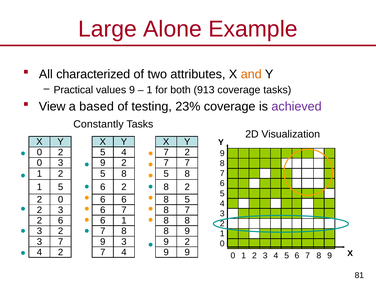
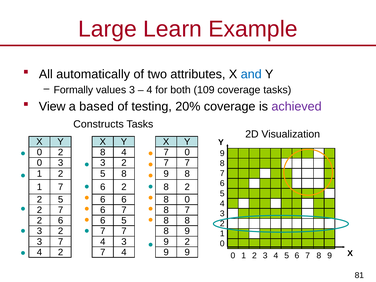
Alone: Alone -> Learn
characterized: characterized -> automatically
and colour: orange -> blue
Practical: Practical -> Formally
values 9: 9 -> 3
1 at (149, 90): 1 -> 4
913: 913 -> 109
23%: 23% -> 20%
Constantly: Constantly -> Constructs
0 2 5: 5 -> 8
4 7 2: 2 -> 0
0 3 9: 9 -> 3
5 8 5: 5 -> 9
1 5: 5 -> 7
0 at (61, 200): 0 -> 5
6 8 5: 5 -> 0
3 at (61, 210): 3 -> 7
6 6 1: 1 -> 5
8 at (124, 231): 8 -> 7
3 7 9: 9 -> 4
